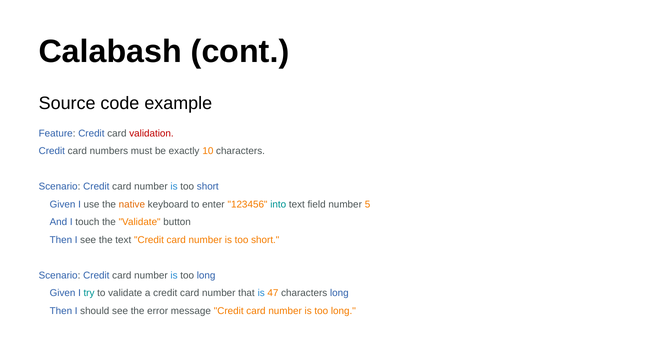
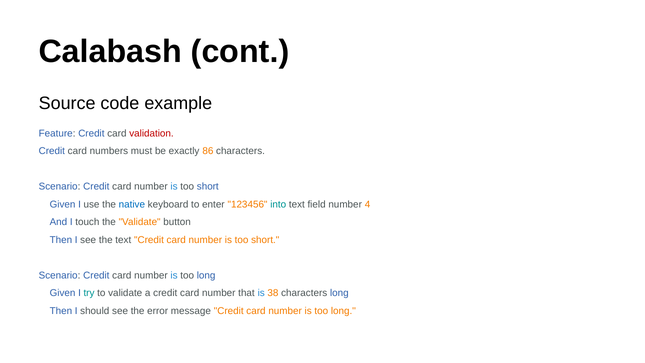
10: 10 -> 86
native colour: orange -> blue
5: 5 -> 4
47: 47 -> 38
